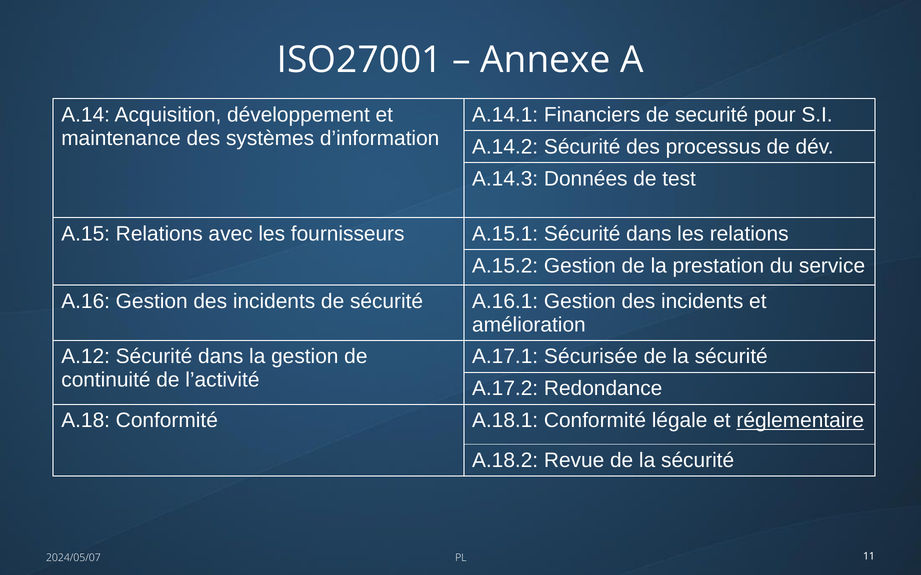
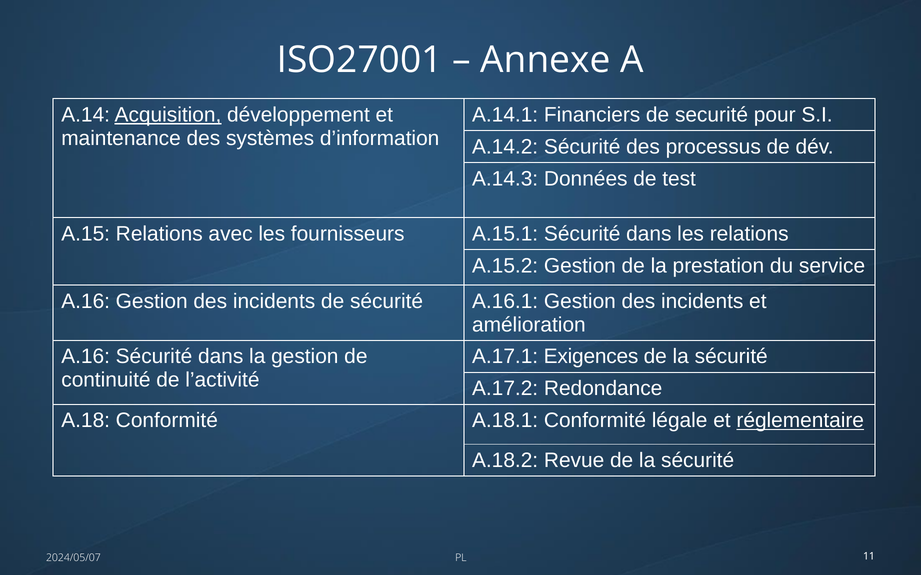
Acquisition underline: none -> present
A.12 at (86, 357): A.12 -> A.16
Sécurisée: Sécurisée -> Exigences
